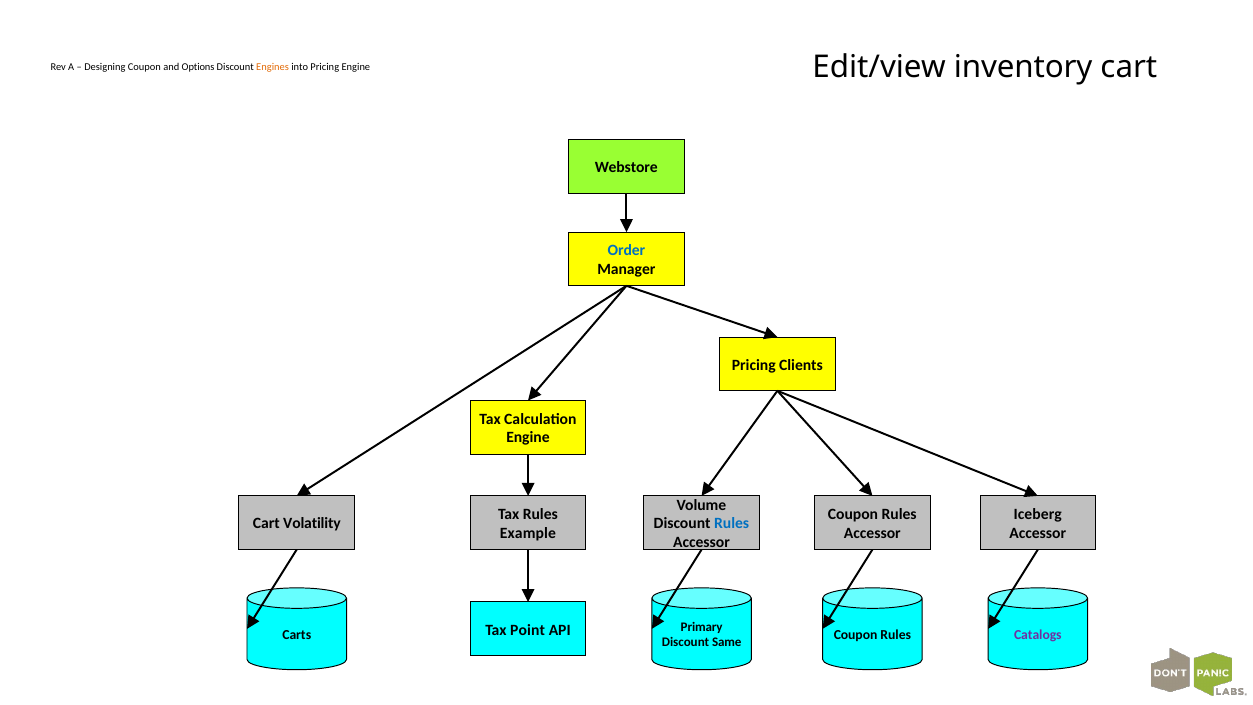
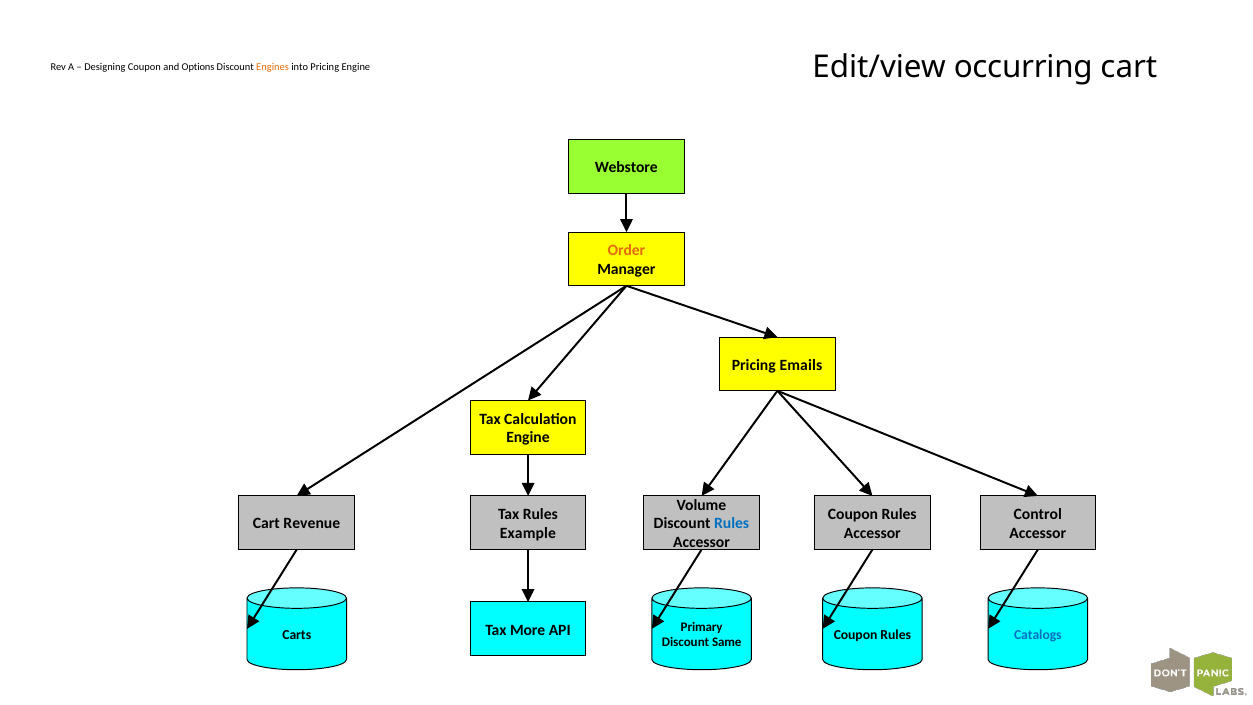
inventory: inventory -> occurring
Order colour: blue -> orange
Clients: Clients -> Emails
Iceberg: Iceberg -> Control
Volatility: Volatility -> Revenue
Point: Point -> More
Catalogs colour: purple -> blue
